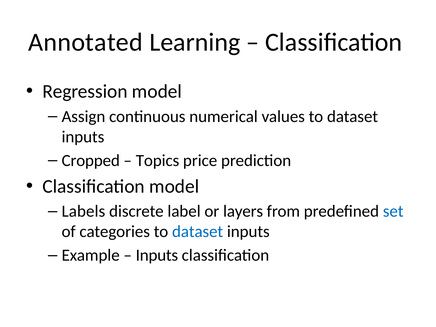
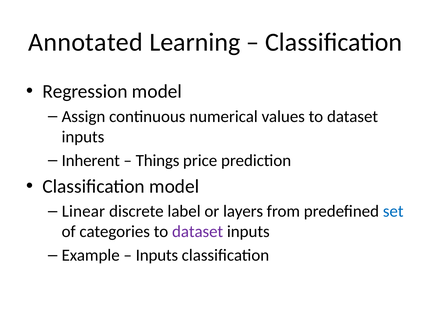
Cropped: Cropped -> Inherent
Topics: Topics -> Things
Labels: Labels -> Linear
dataset at (198, 232) colour: blue -> purple
